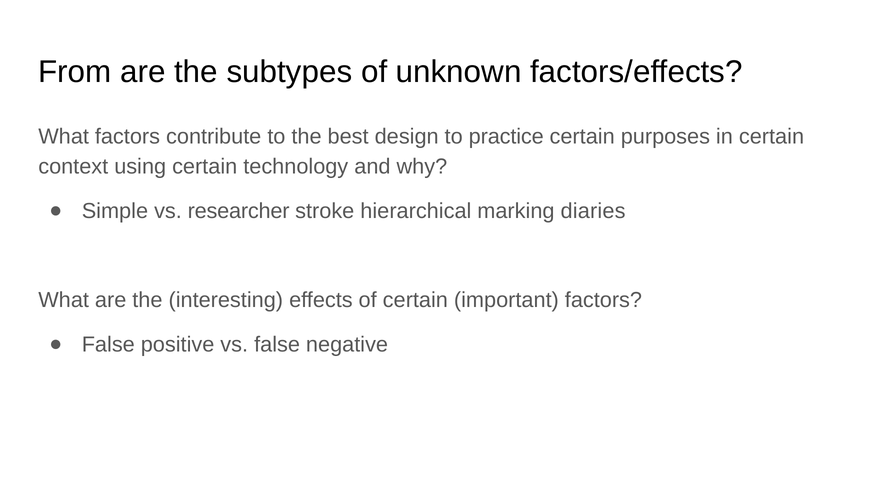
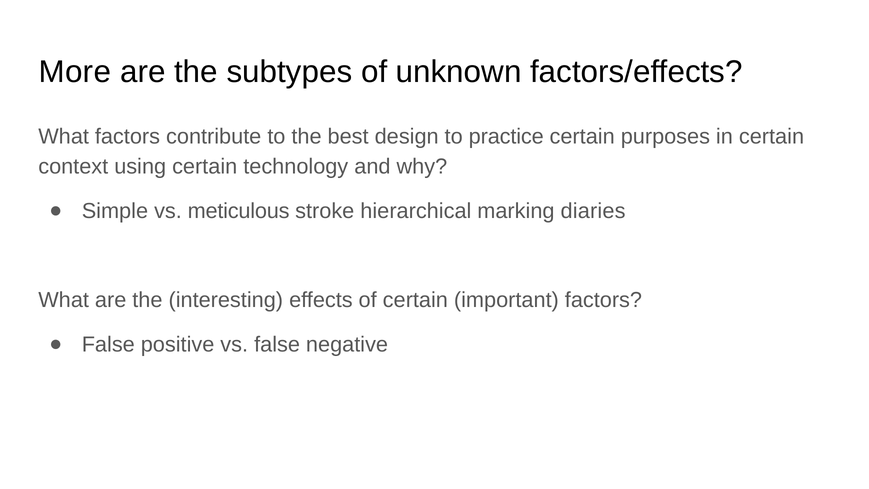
From: From -> More
researcher: researcher -> meticulous
